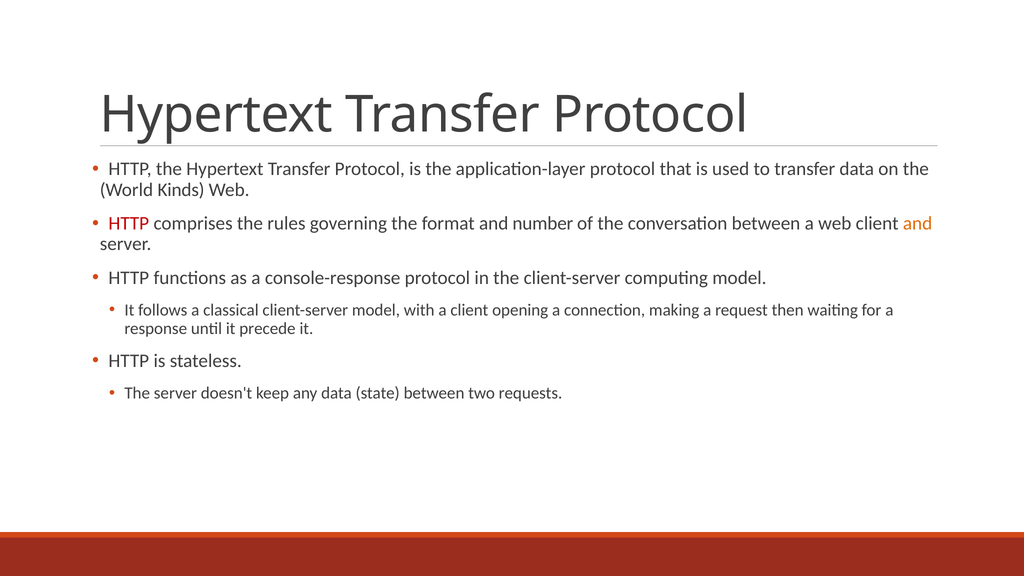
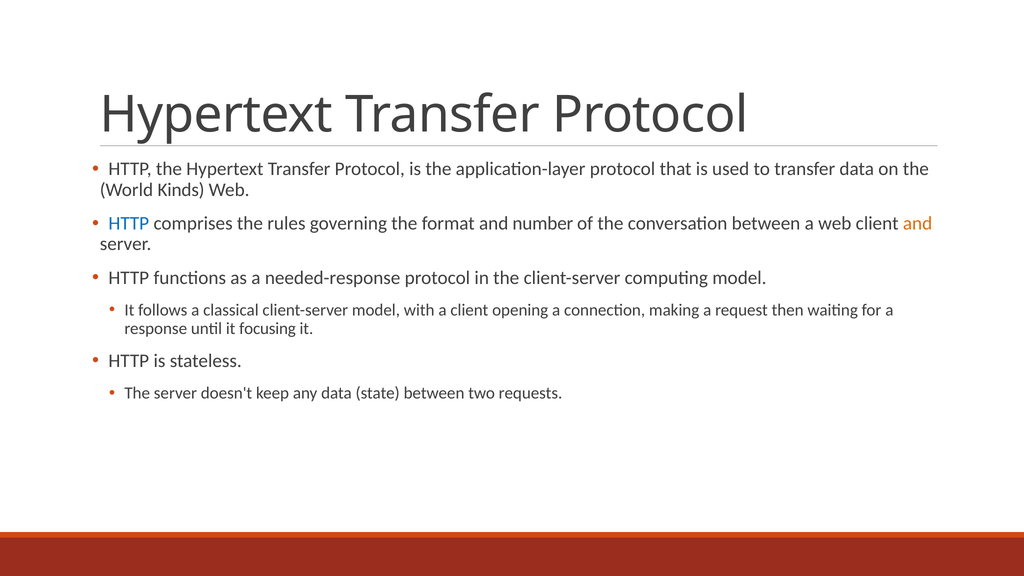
HTTP at (129, 223) colour: red -> blue
console-response: console-response -> needed-response
precede: precede -> focusing
